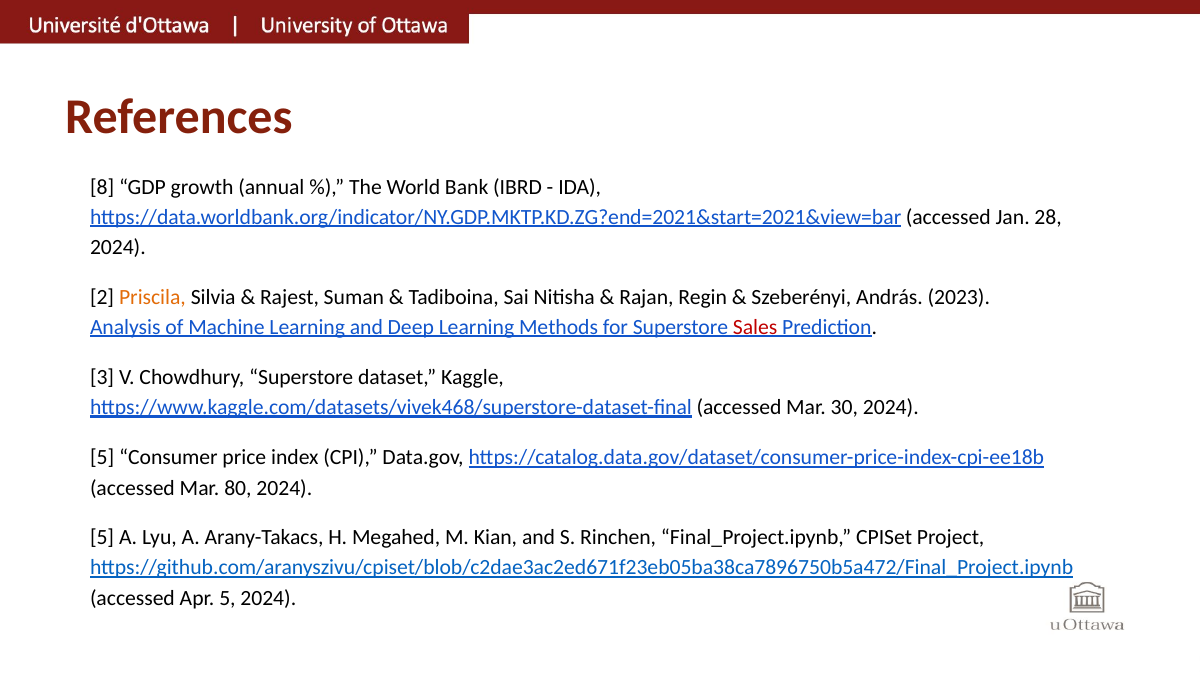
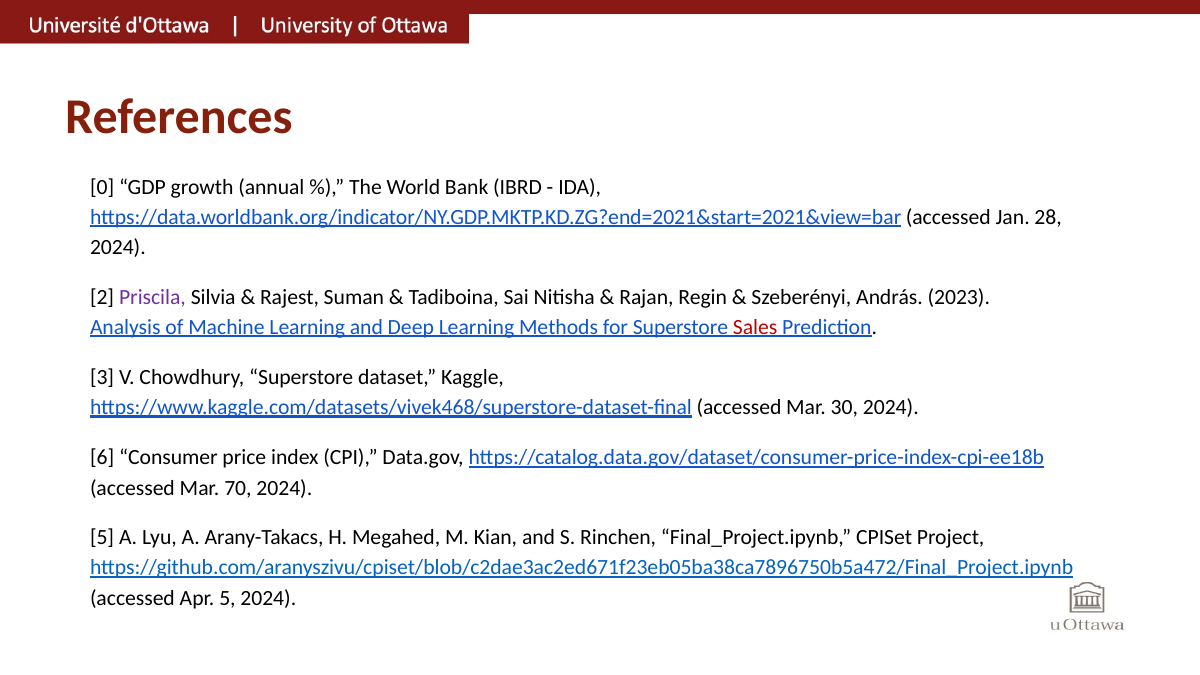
8: 8 -> 0
Priscila colour: orange -> purple
5 at (102, 458): 5 -> 6
80: 80 -> 70
